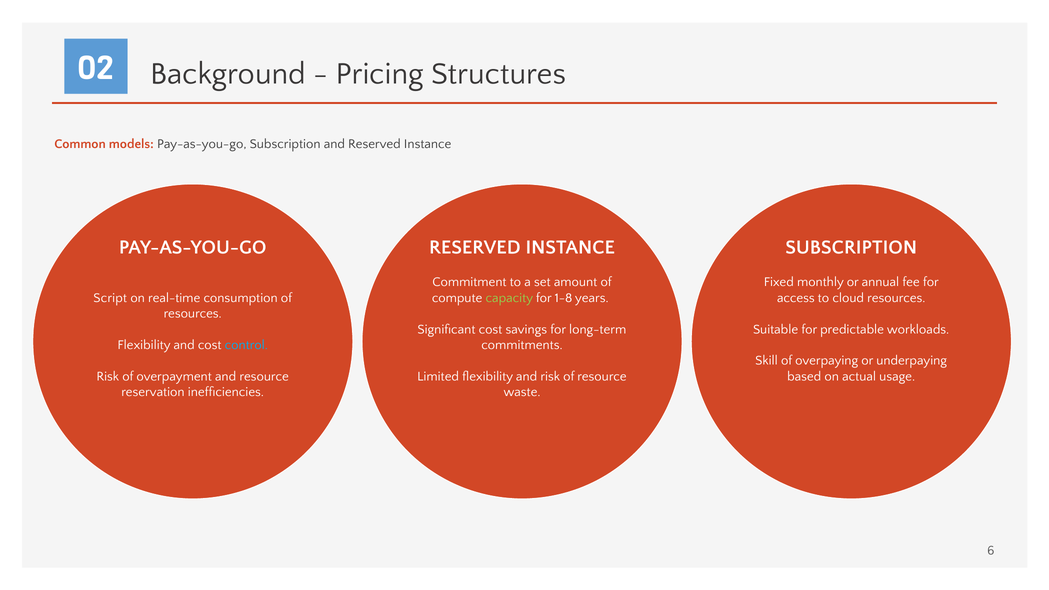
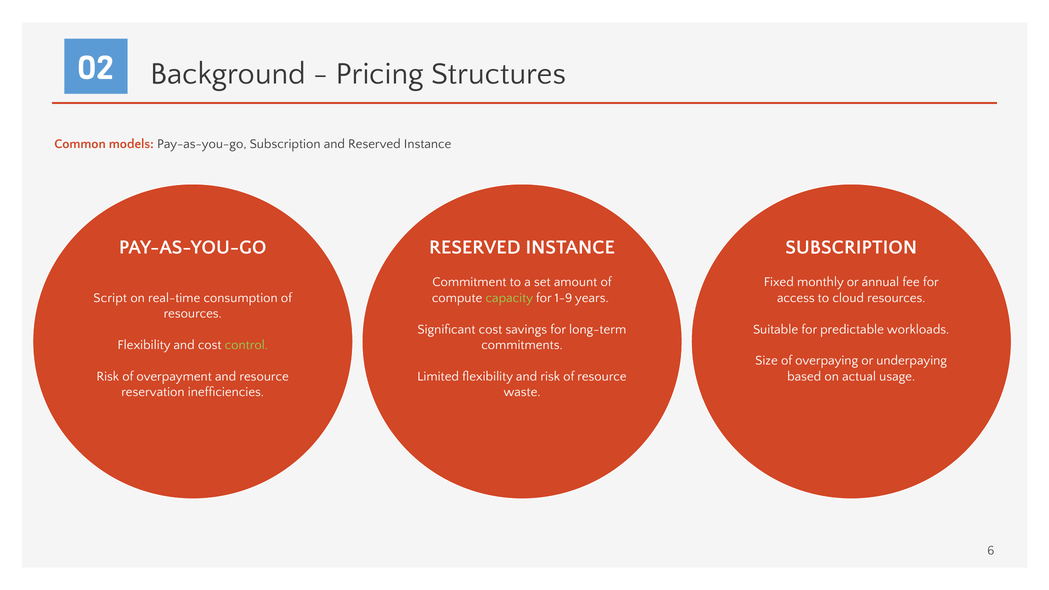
1-8: 1-8 -> 1-9
control colour: light blue -> light green
Skill: Skill -> Size
